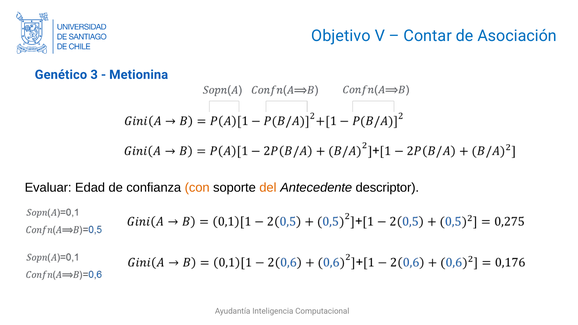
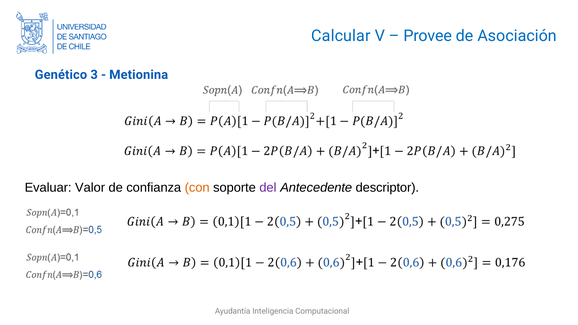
Objetivo: Objetivo -> Calcular
Contar: Contar -> Provee
Edad: Edad -> Valor
del colour: orange -> purple
